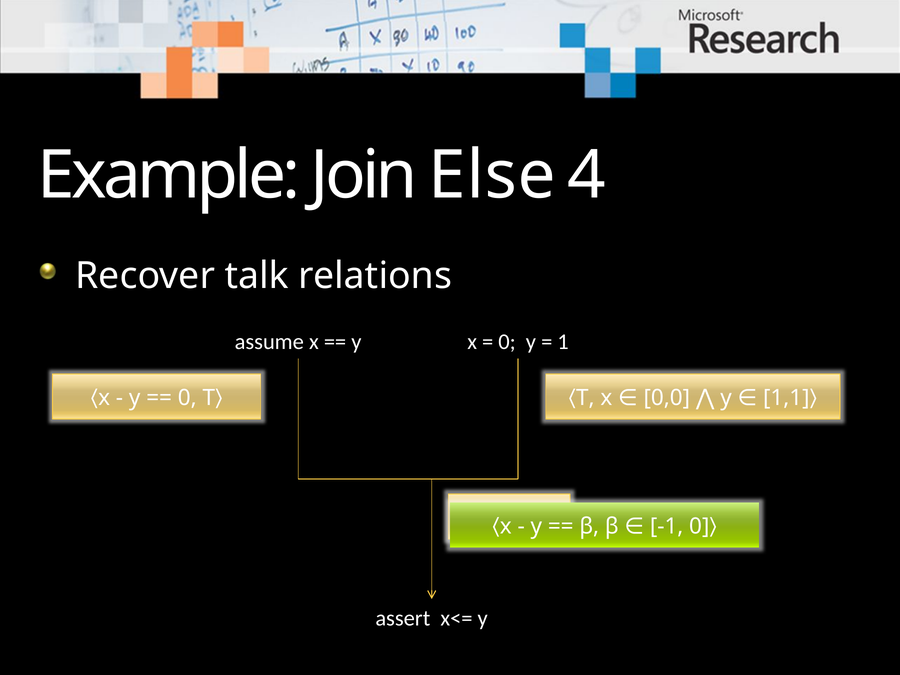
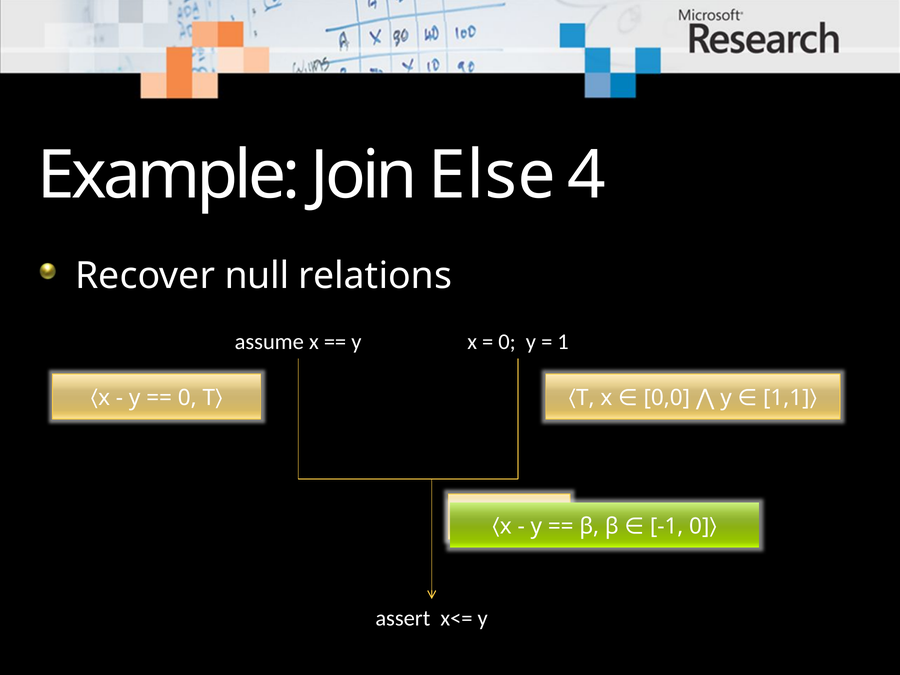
talk: talk -> null
